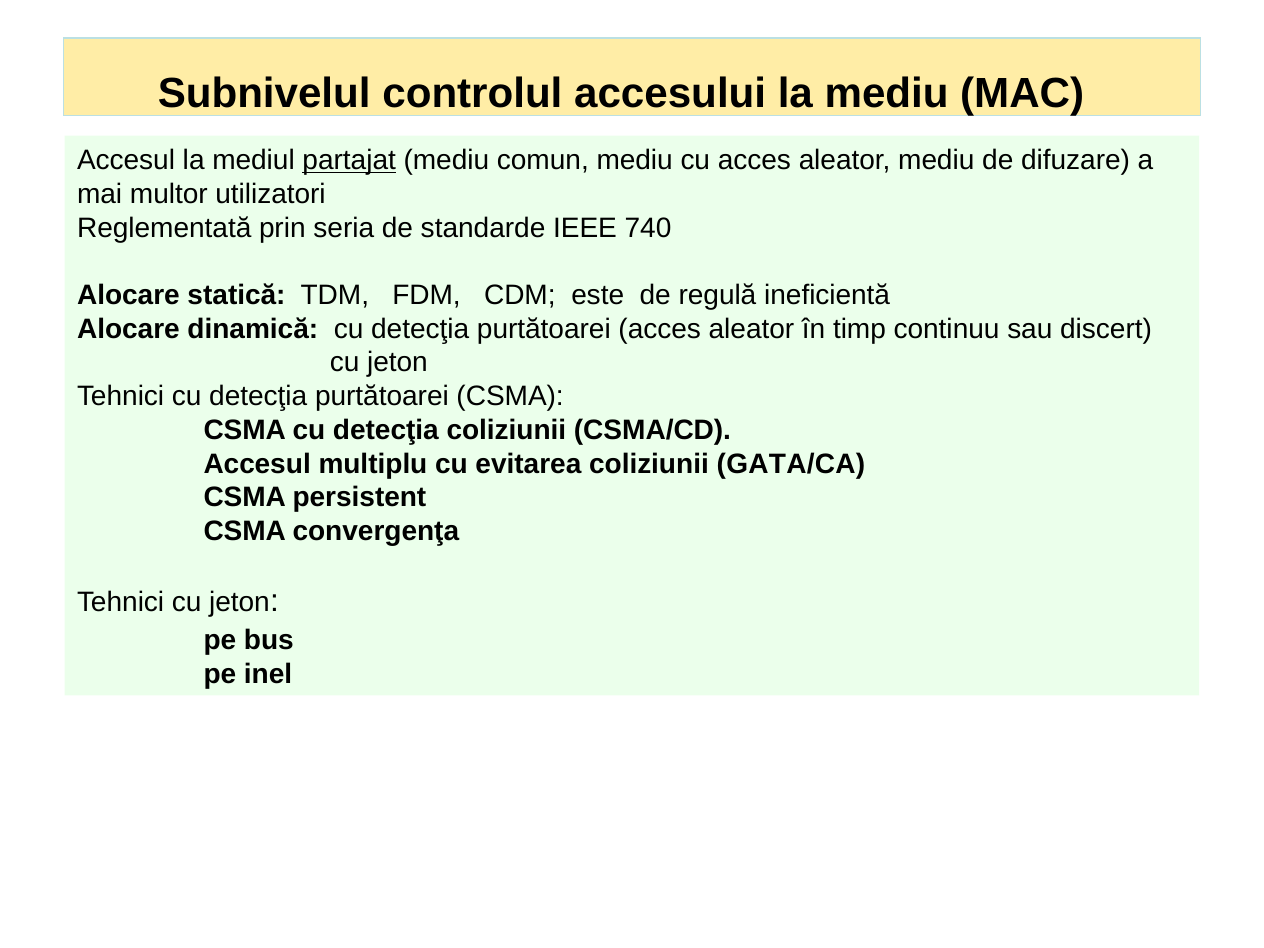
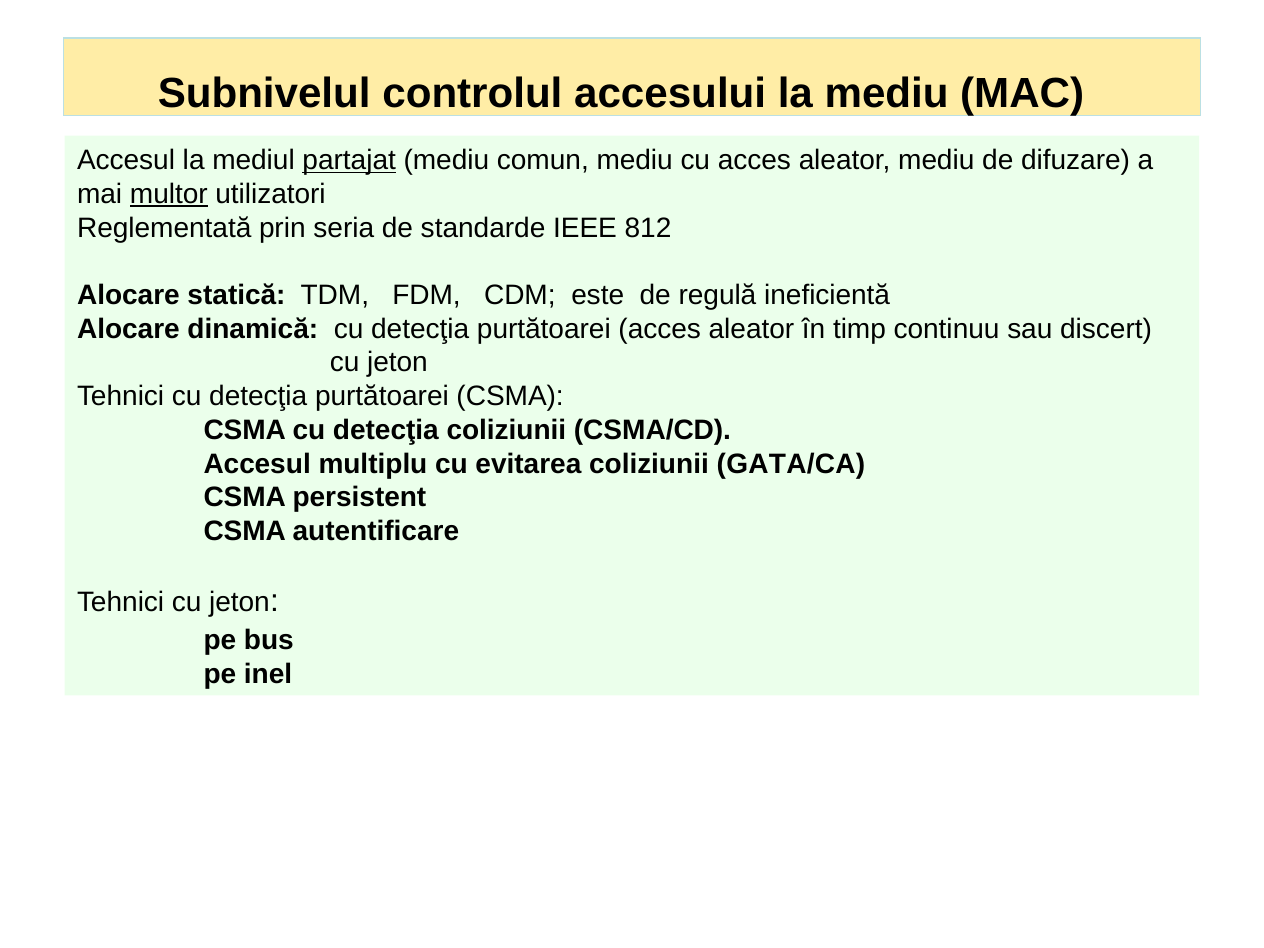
multor underline: none -> present
740: 740 -> 812
convergenţa: convergenţa -> autentificare
